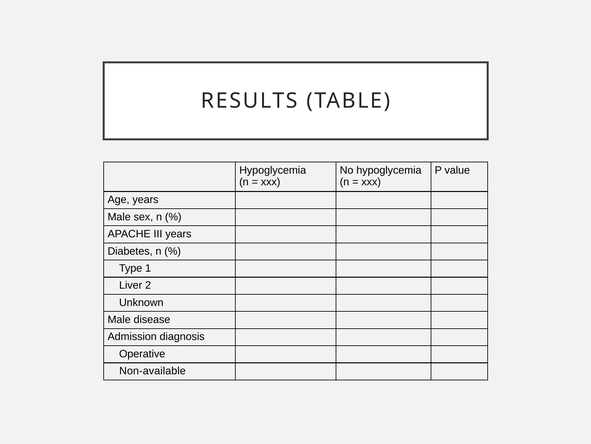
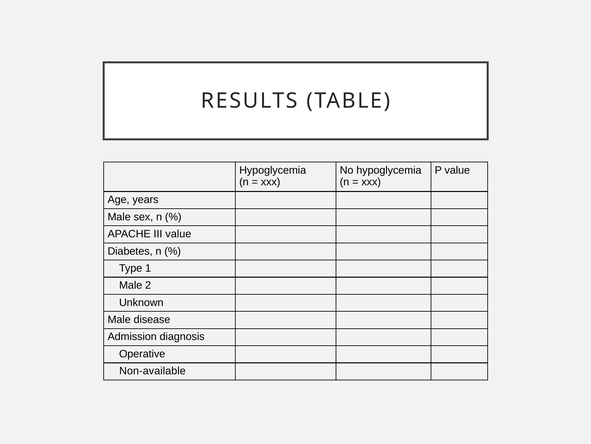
III years: years -> value
Liver at (131, 285): Liver -> Male
